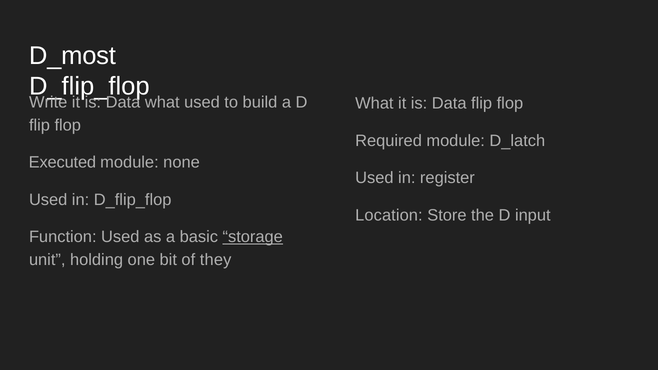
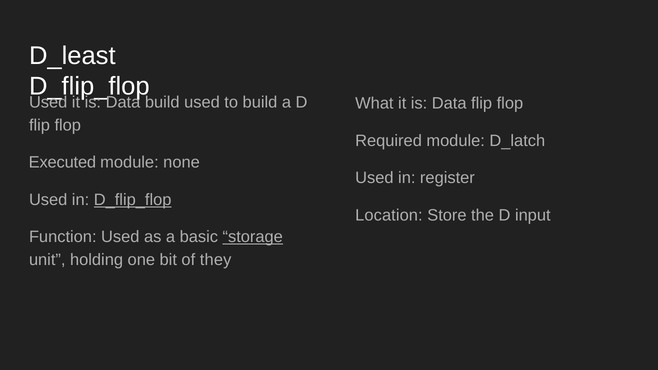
D_most: D_most -> D_least
Write at (48, 103): Write -> Used
Data what: what -> build
D_flip_flop at (133, 200) underline: none -> present
